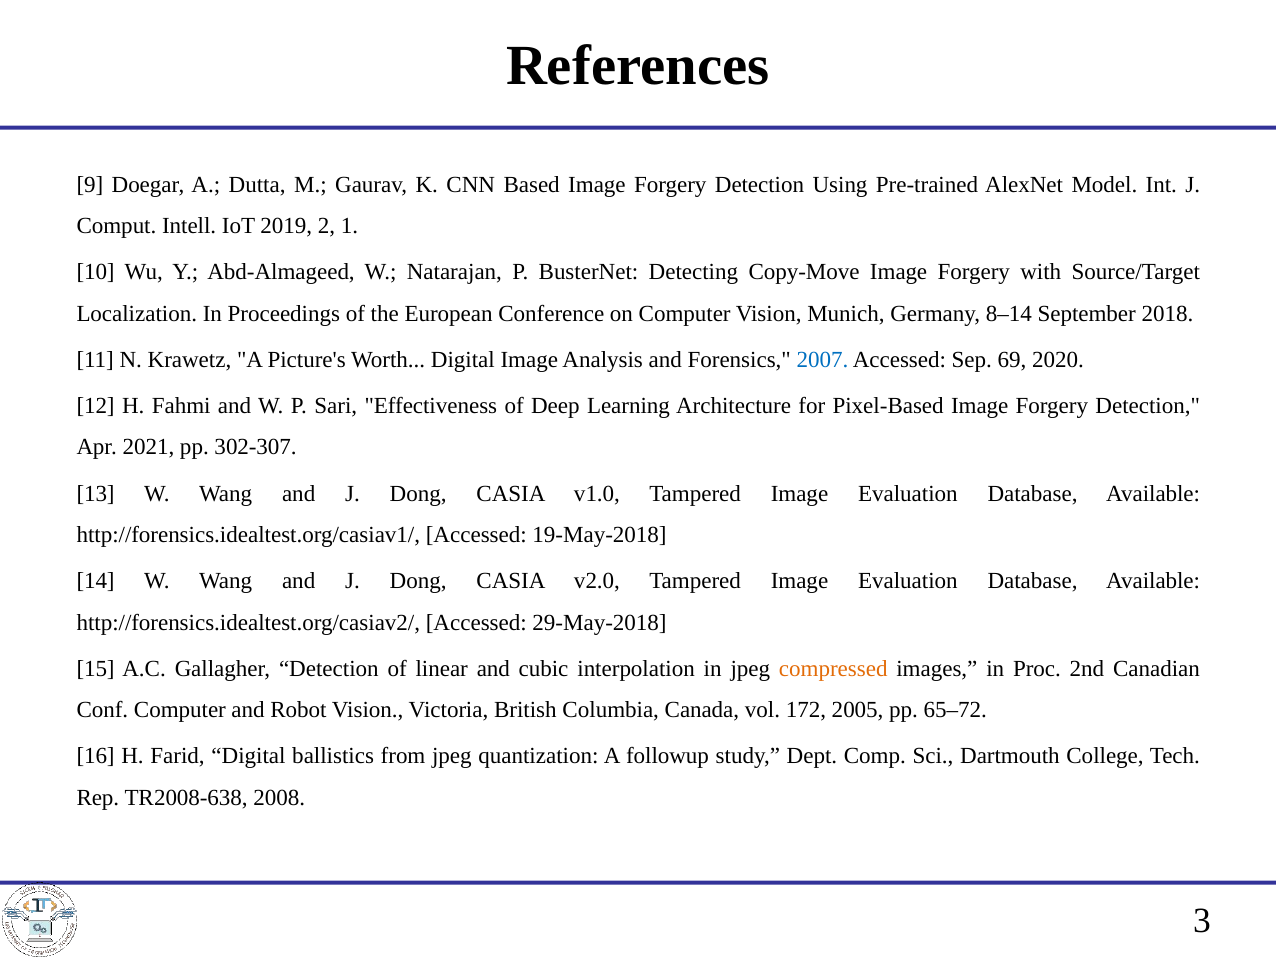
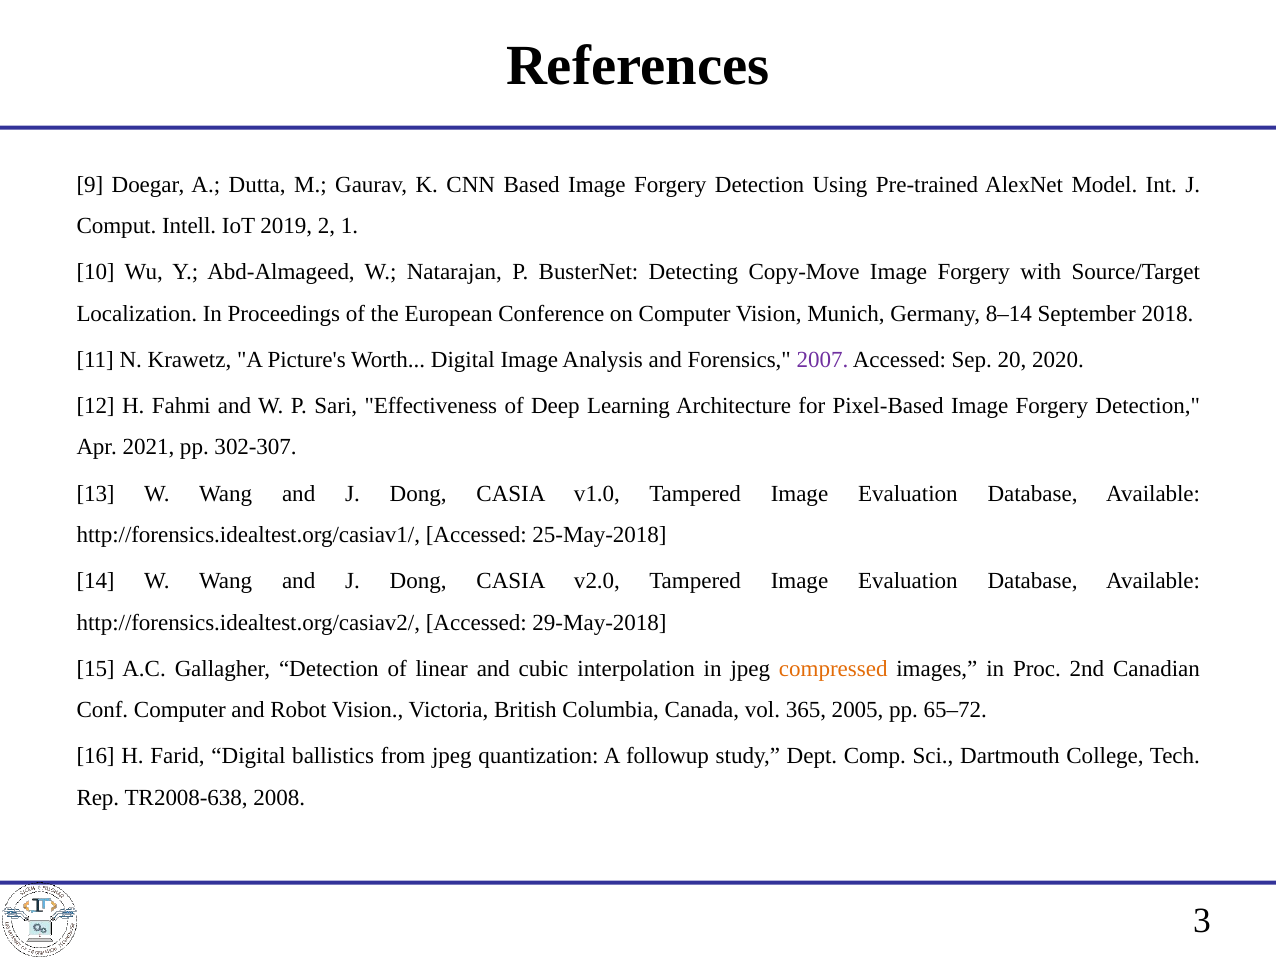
2007 colour: blue -> purple
69: 69 -> 20
19-May-2018: 19-May-2018 -> 25-May-2018
172: 172 -> 365
